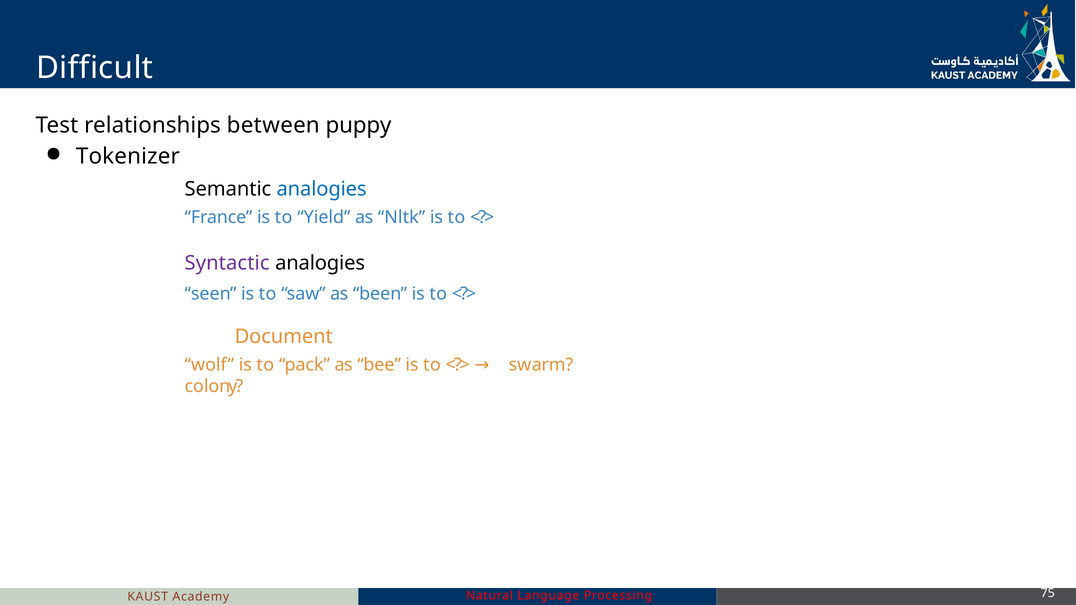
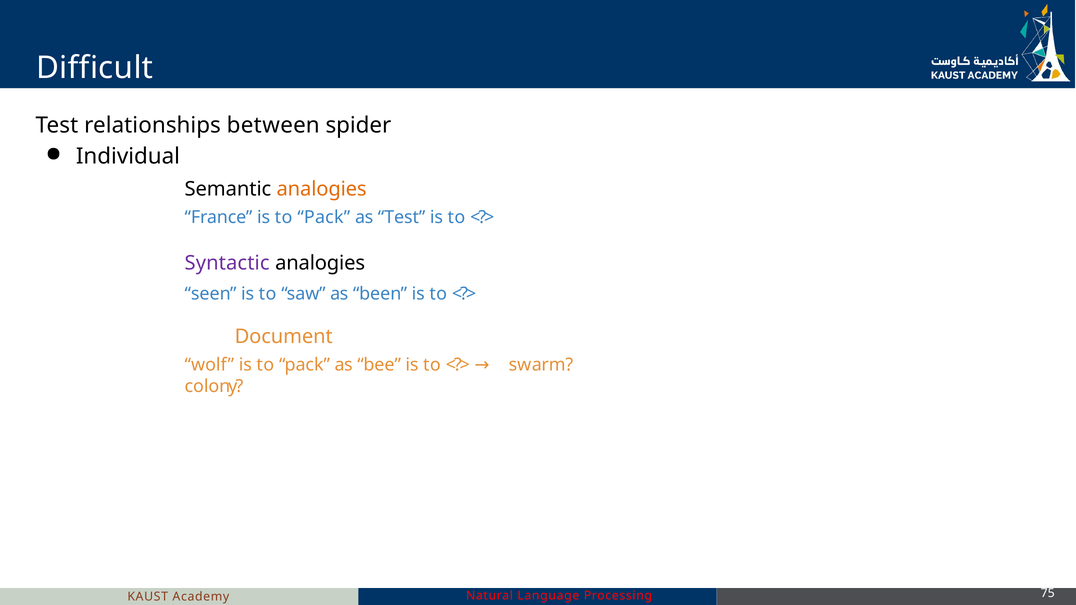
puppy: puppy -> spider
Tokenizer: Tokenizer -> Individual
analogies at (322, 189) colour: blue -> orange
France is to Yield: Yield -> Pack
as Nltk: Nltk -> Test
